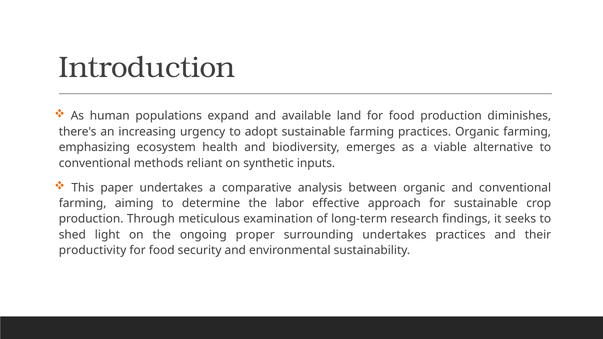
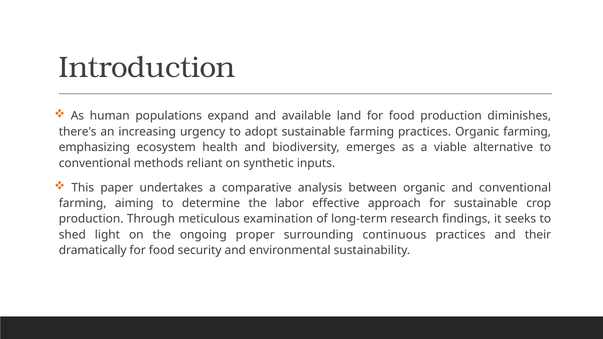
surrounding undertakes: undertakes -> continuous
productivity: productivity -> dramatically
